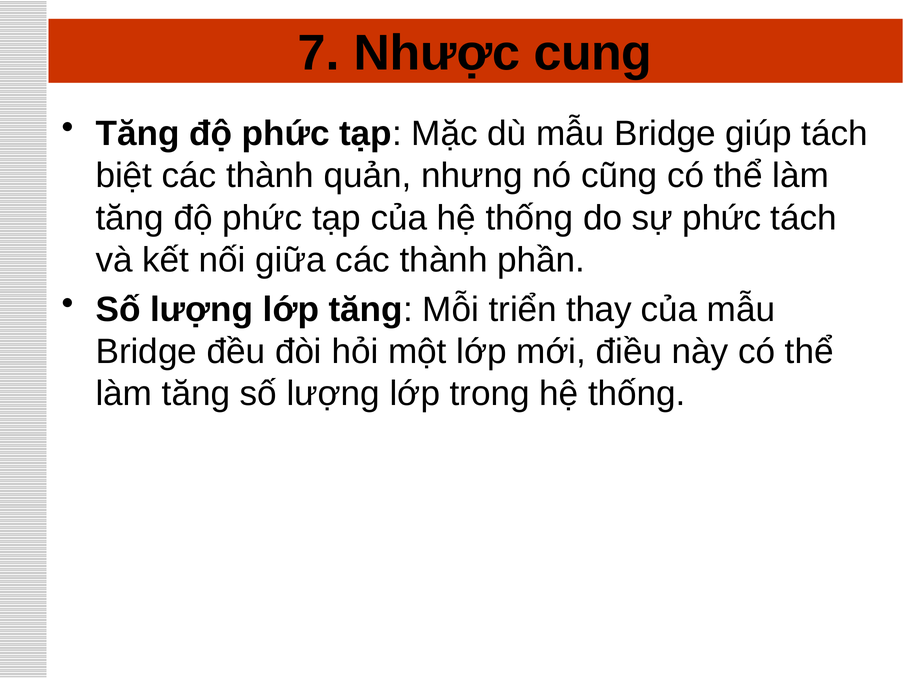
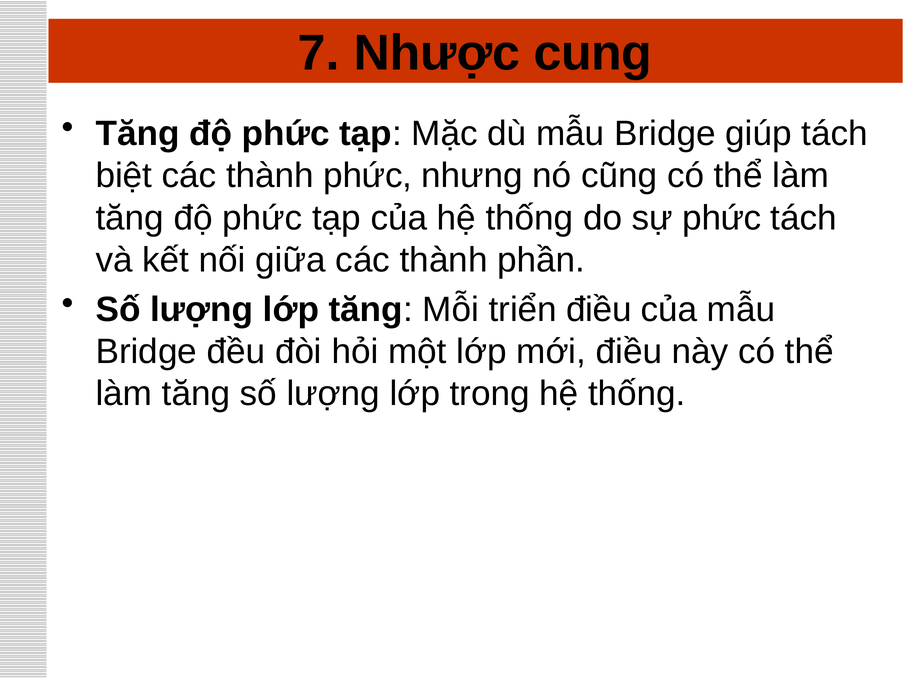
thành quản: quản -> phức
triển thay: thay -> điều
